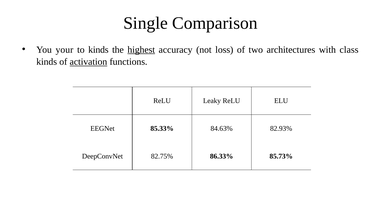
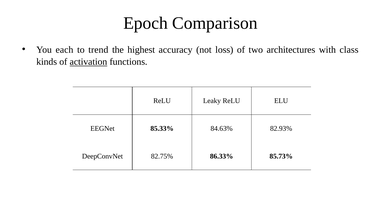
Single: Single -> Epoch
your: your -> each
to kinds: kinds -> trend
highest underline: present -> none
